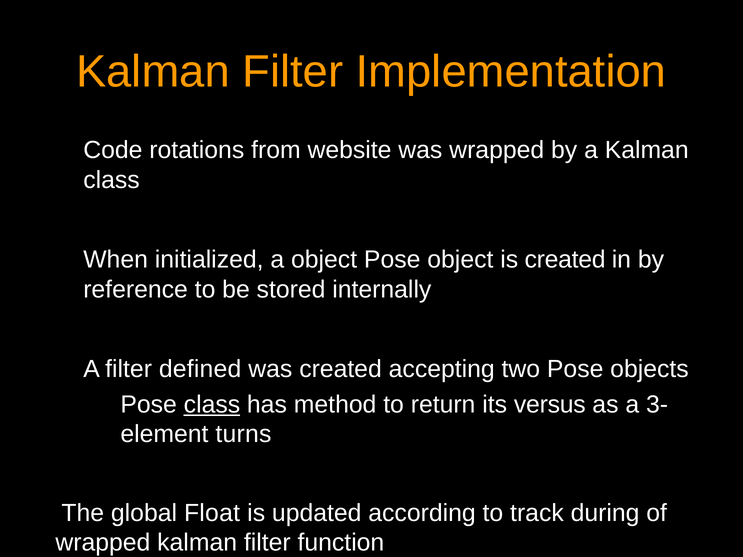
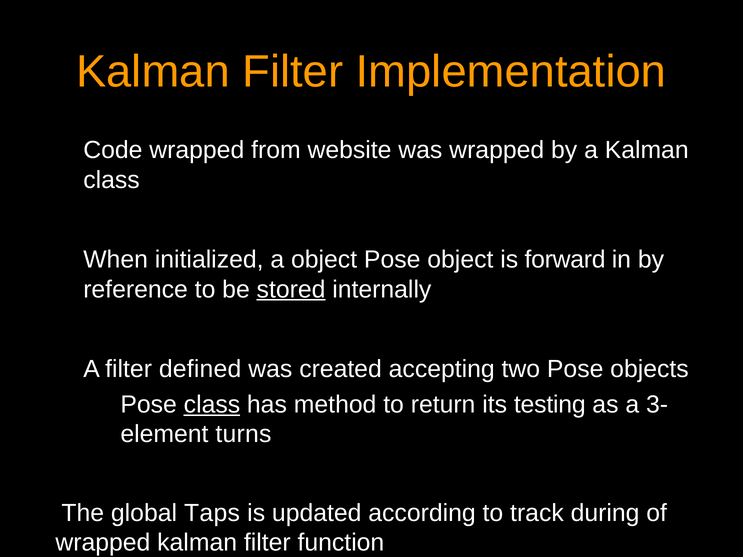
Code rotations: rotations -> wrapped
is created: created -> forward
stored underline: none -> present
versus: versus -> testing
Float: Float -> Taps
